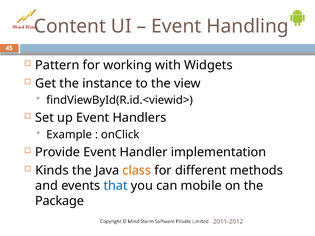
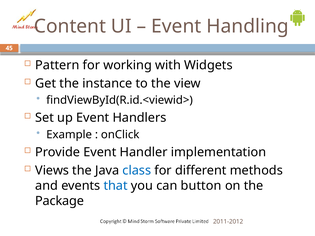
Kinds: Kinds -> Views
class colour: orange -> blue
mobile: mobile -> button
